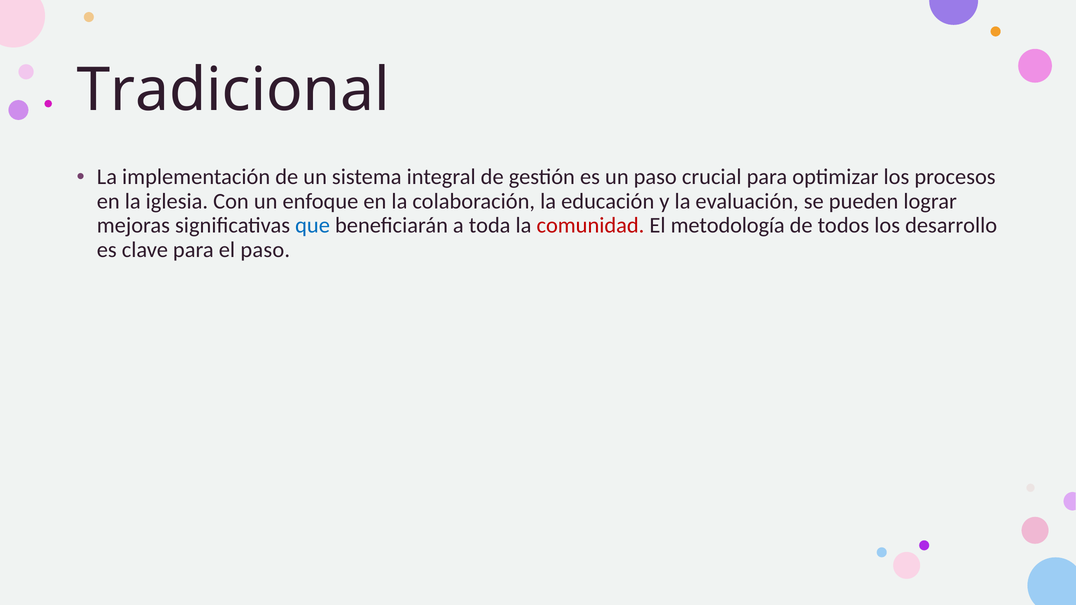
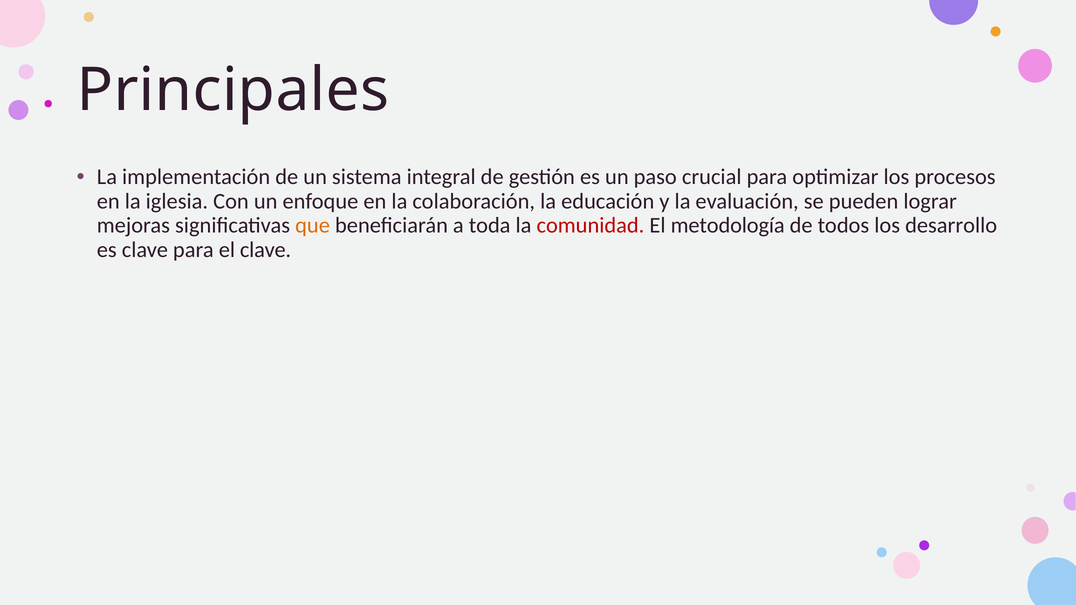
Tradicional: Tradicional -> Principales
que colour: blue -> orange
el paso: paso -> clave
